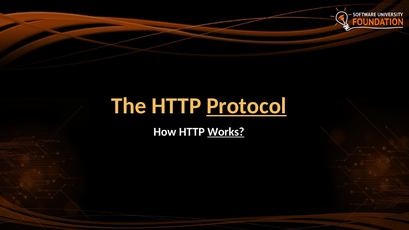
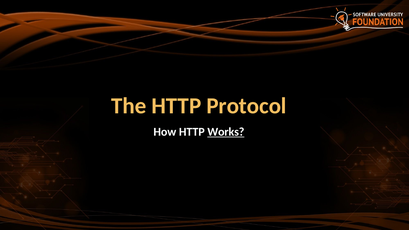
Protocol underline: present -> none
